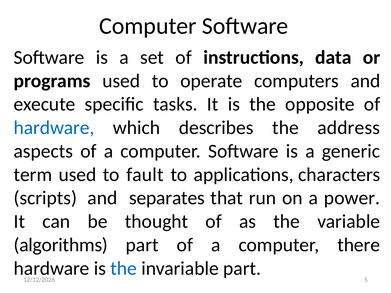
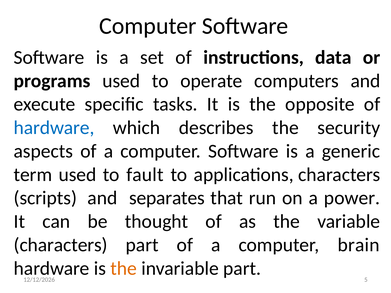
address: address -> security
algorithms at (61, 245): algorithms -> characters
there: there -> brain
the at (124, 269) colour: blue -> orange
